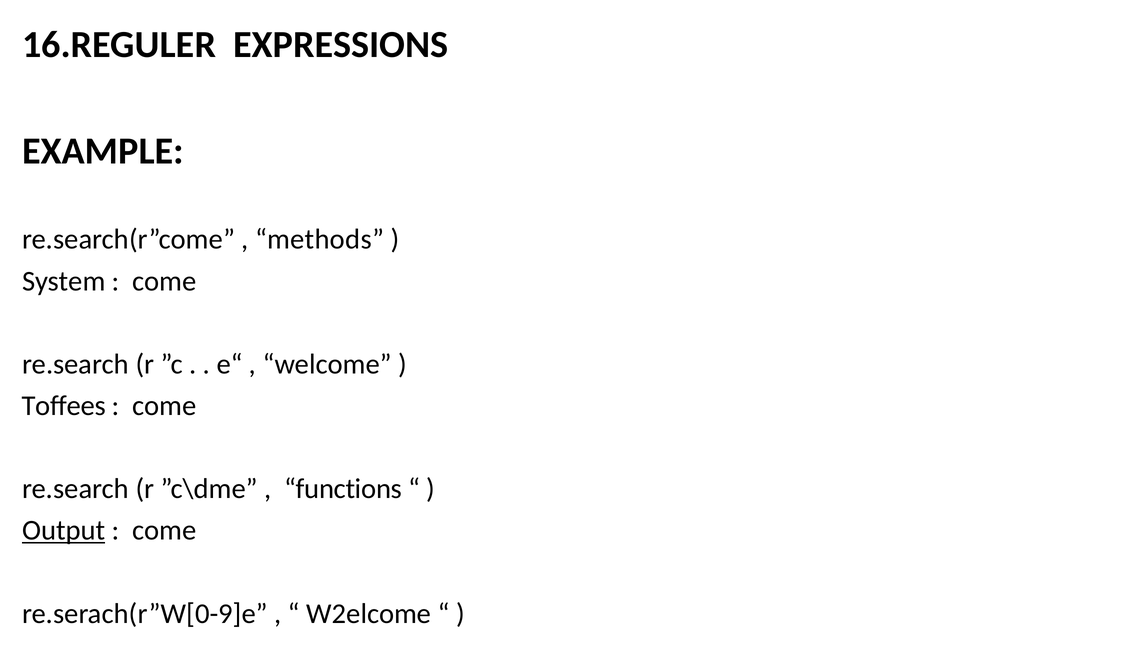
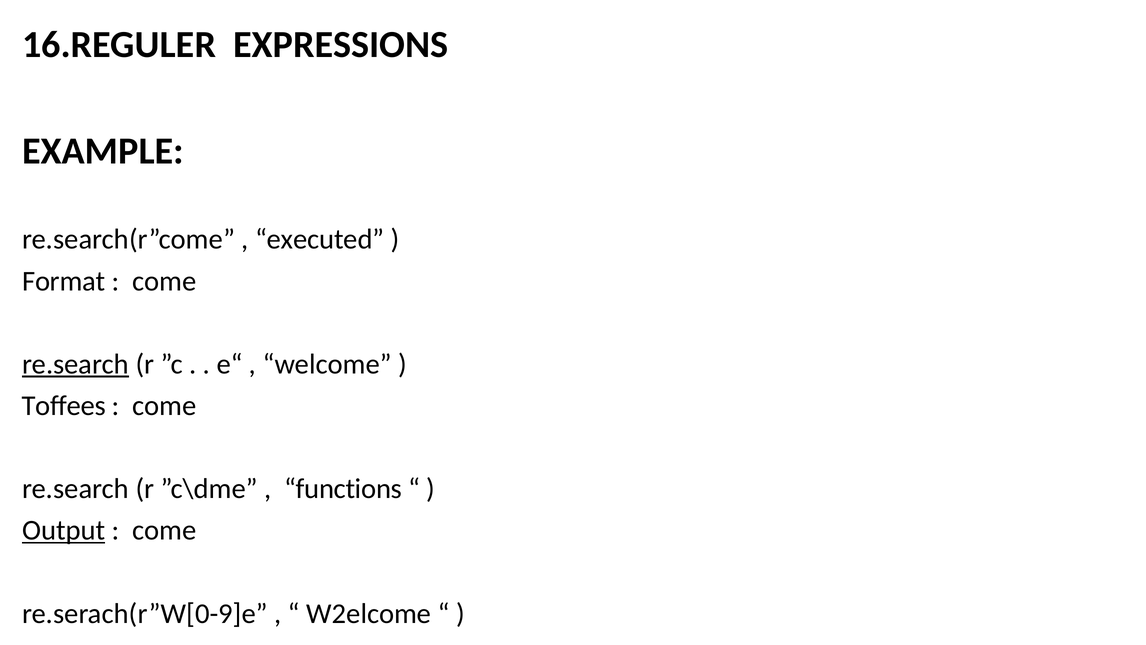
methods: methods -> executed
System: System -> Format
re.search at (76, 364) underline: none -> present
